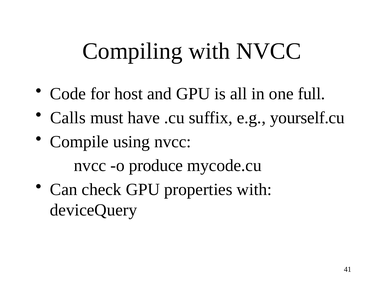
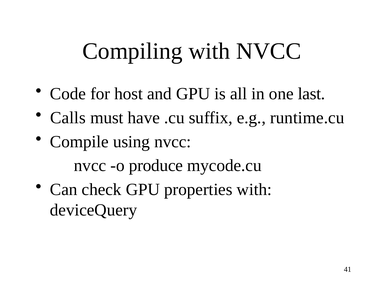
full: full -> last
yourself.cu: yourself.cu -> runtime.cu
